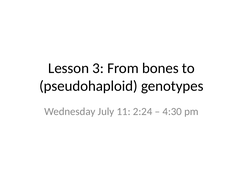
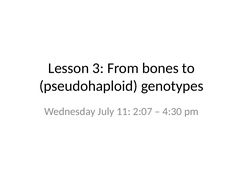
2:24: 2:24 -> 2:07
